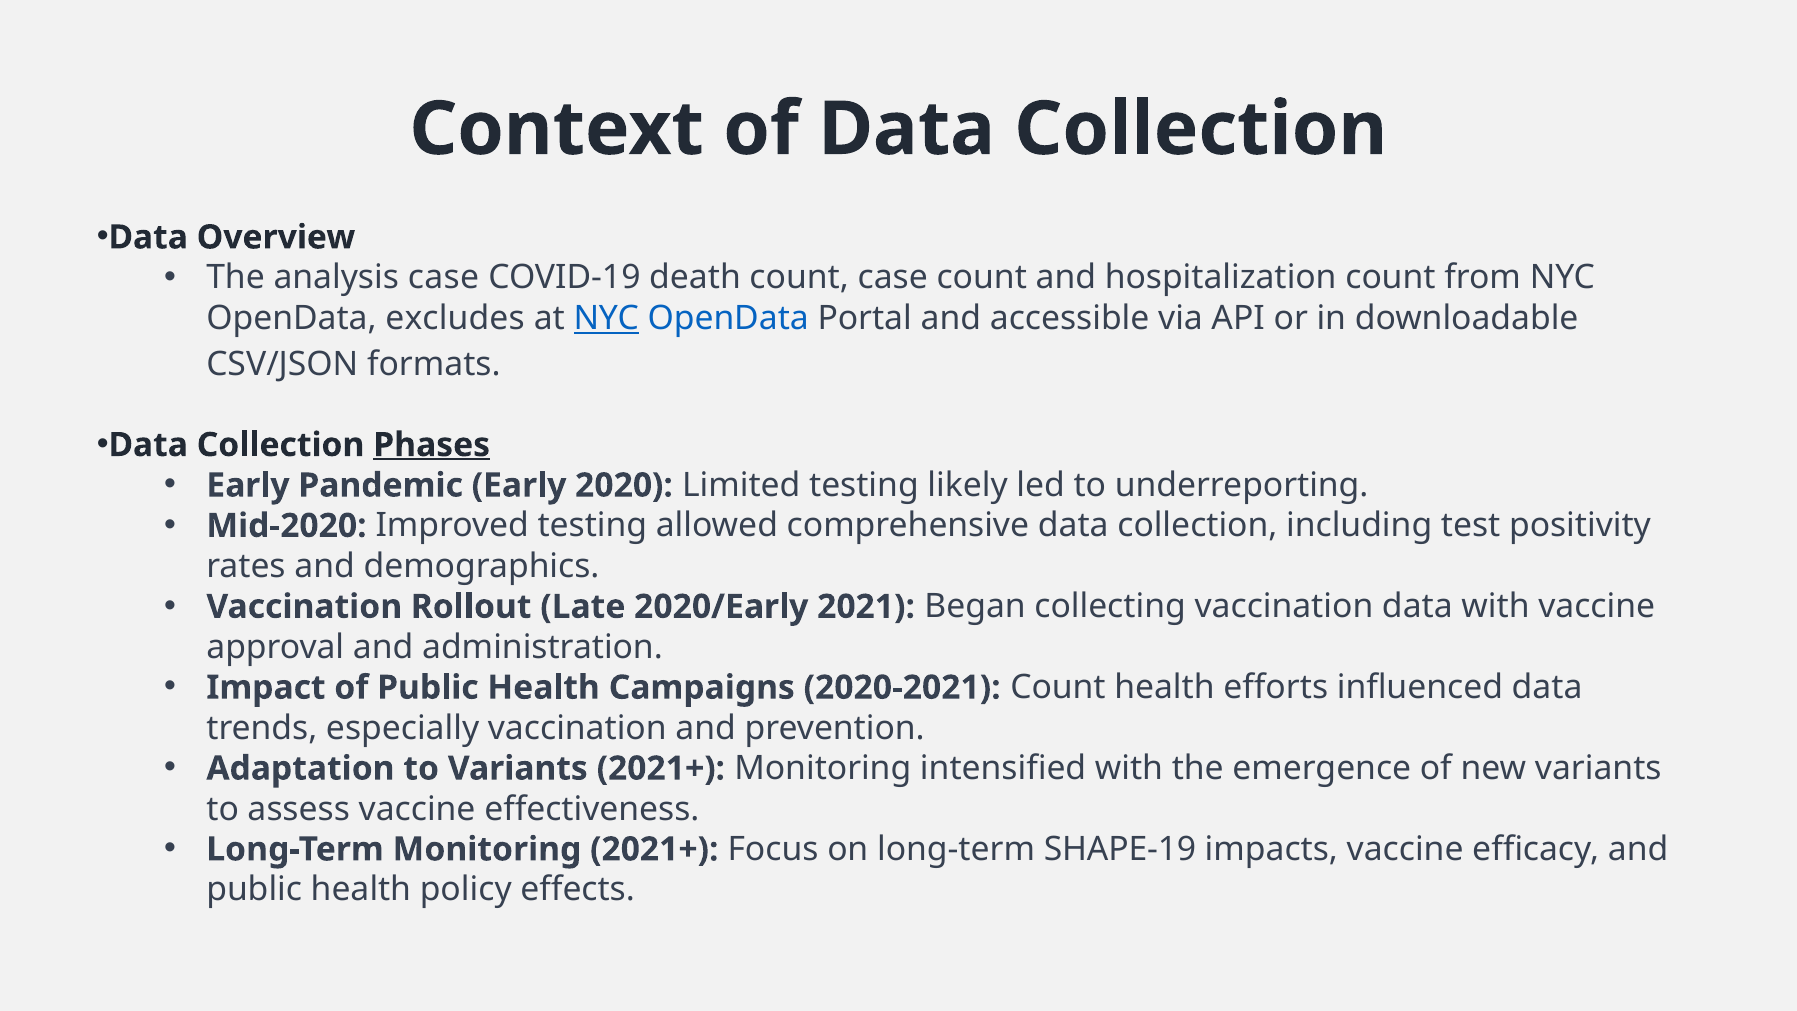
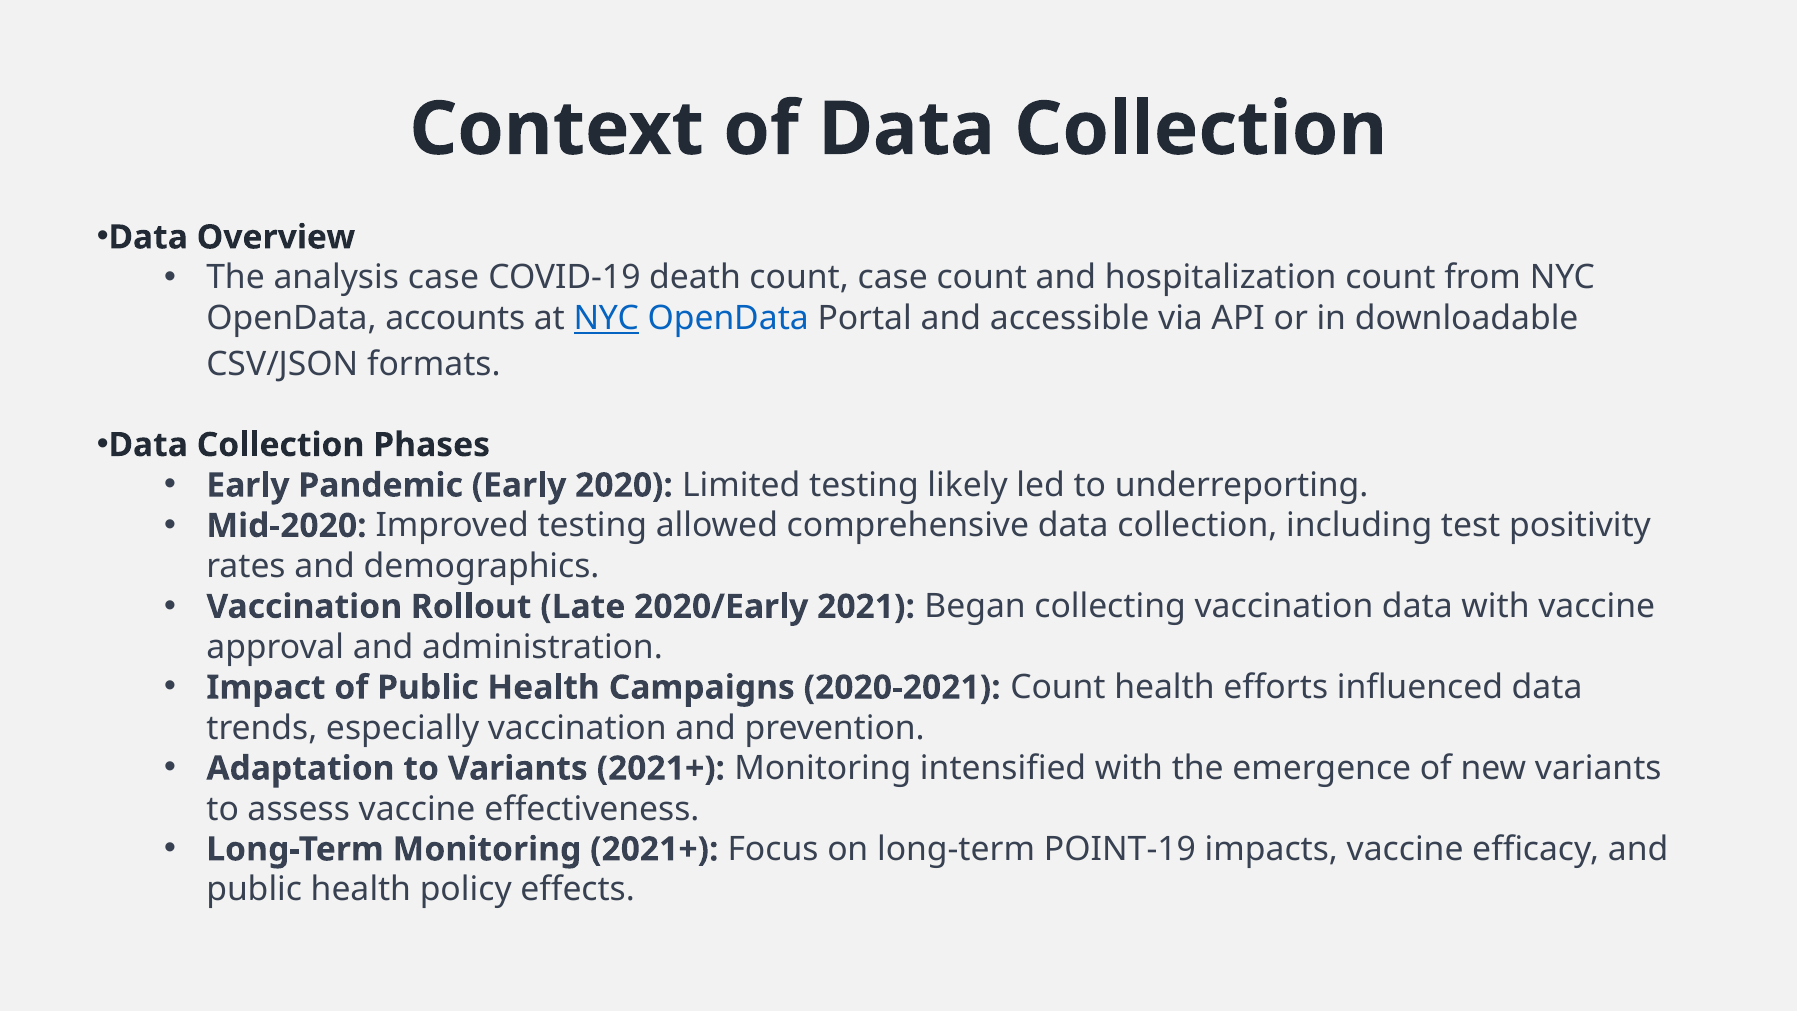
excludes: excludes -> accounts
Phases underline: present -> none
SHAPE-19: SHAPE-19 -> POINT-19
